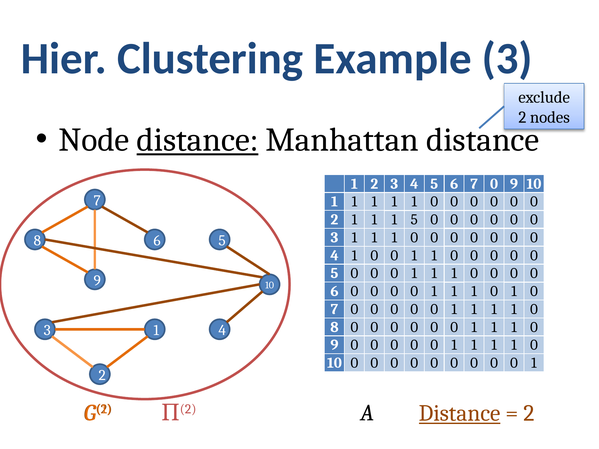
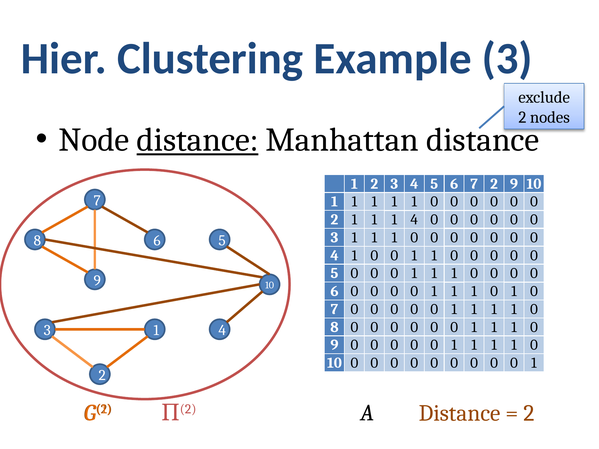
6 7 0: 0 -> 2
1 5: 5 -> 4
Distance at (460, 414) underline: present -> none
